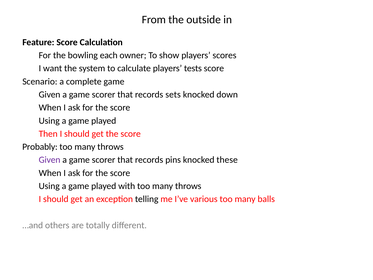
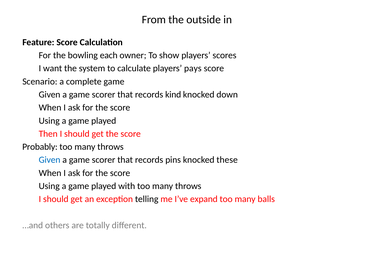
tests: tests -> pays
sets: sets -> kind
Given at (50, 160) colour: purple -> blue
various: various -> expand
